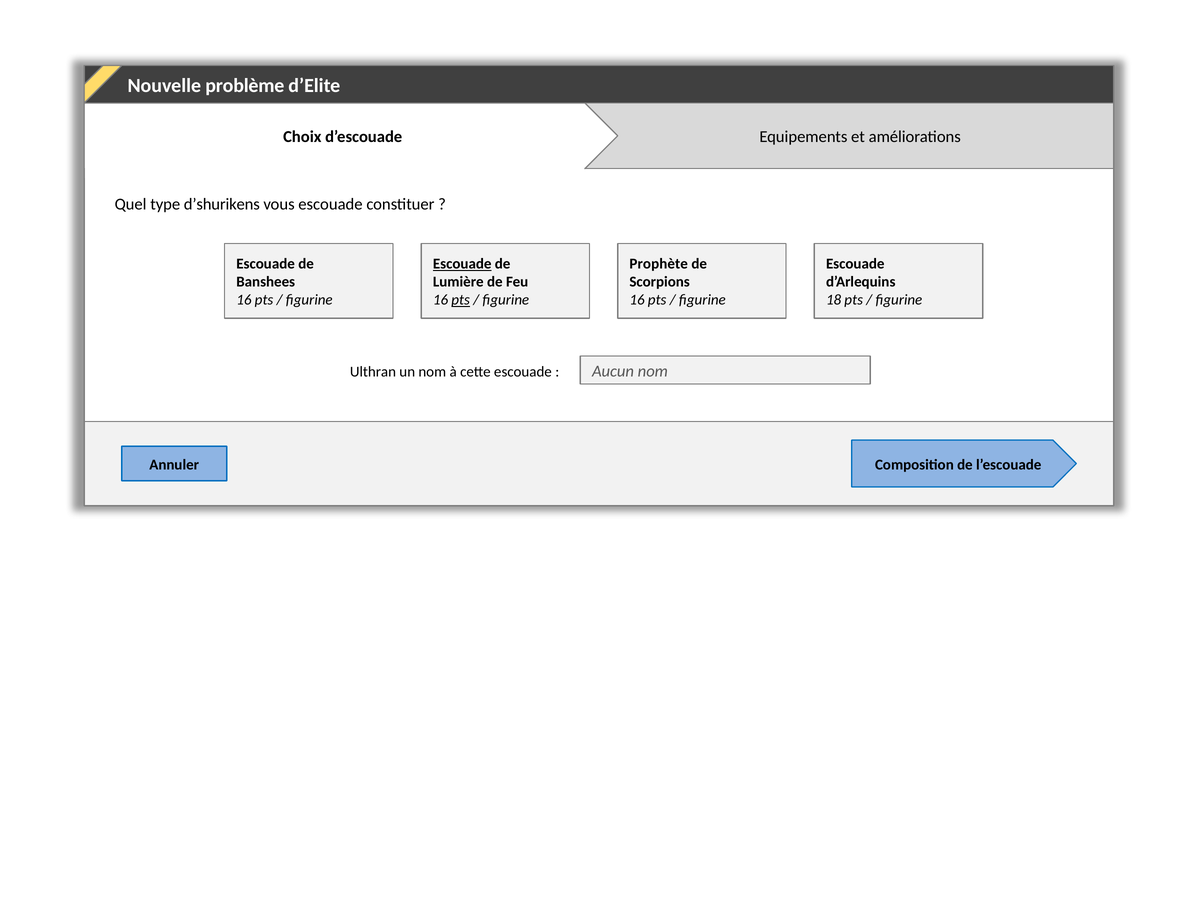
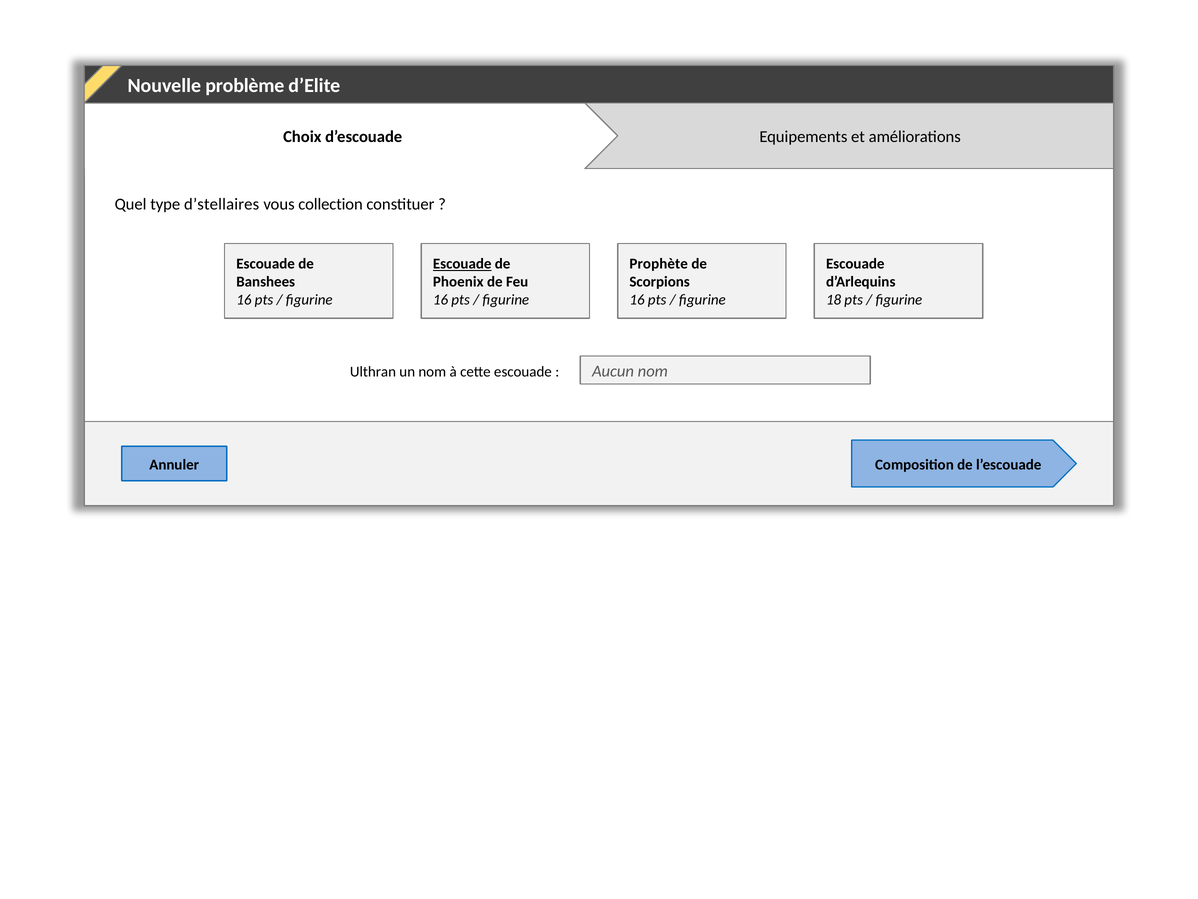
d’shurikens: d’shurikens -> d’stellaires
vous escouade: escouade -> collection
Lumière: Lumière -> Phoenix
pts at (461, 300) underline: present -> none
